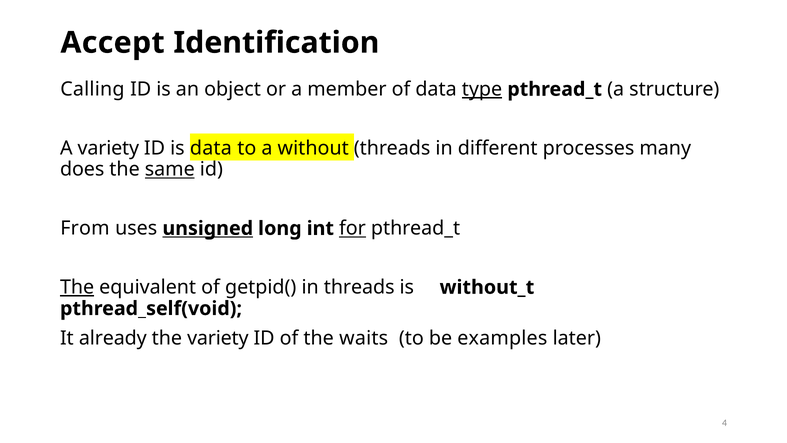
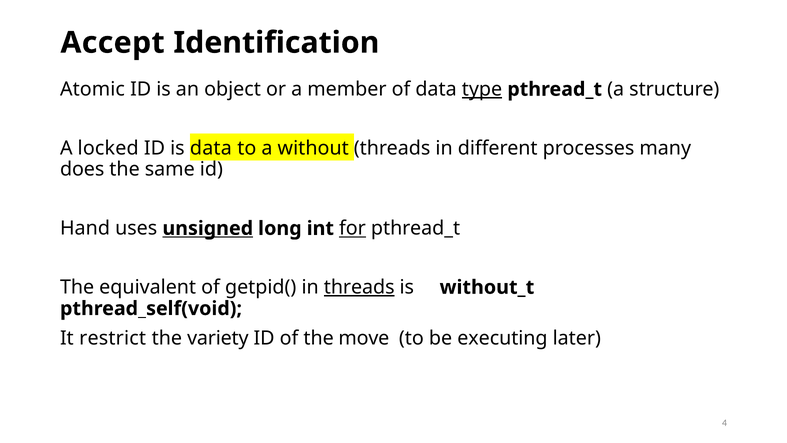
Calling: Calling -> Atomic
A variety: variety -> locked
same underline: present -> none
From: From -> Hand
The at (77, 287) underline: present -> none
threads at (359, 287) underline: none -> present
already: already -> restrict
waits: waits -> move
examples: examples -> executing
